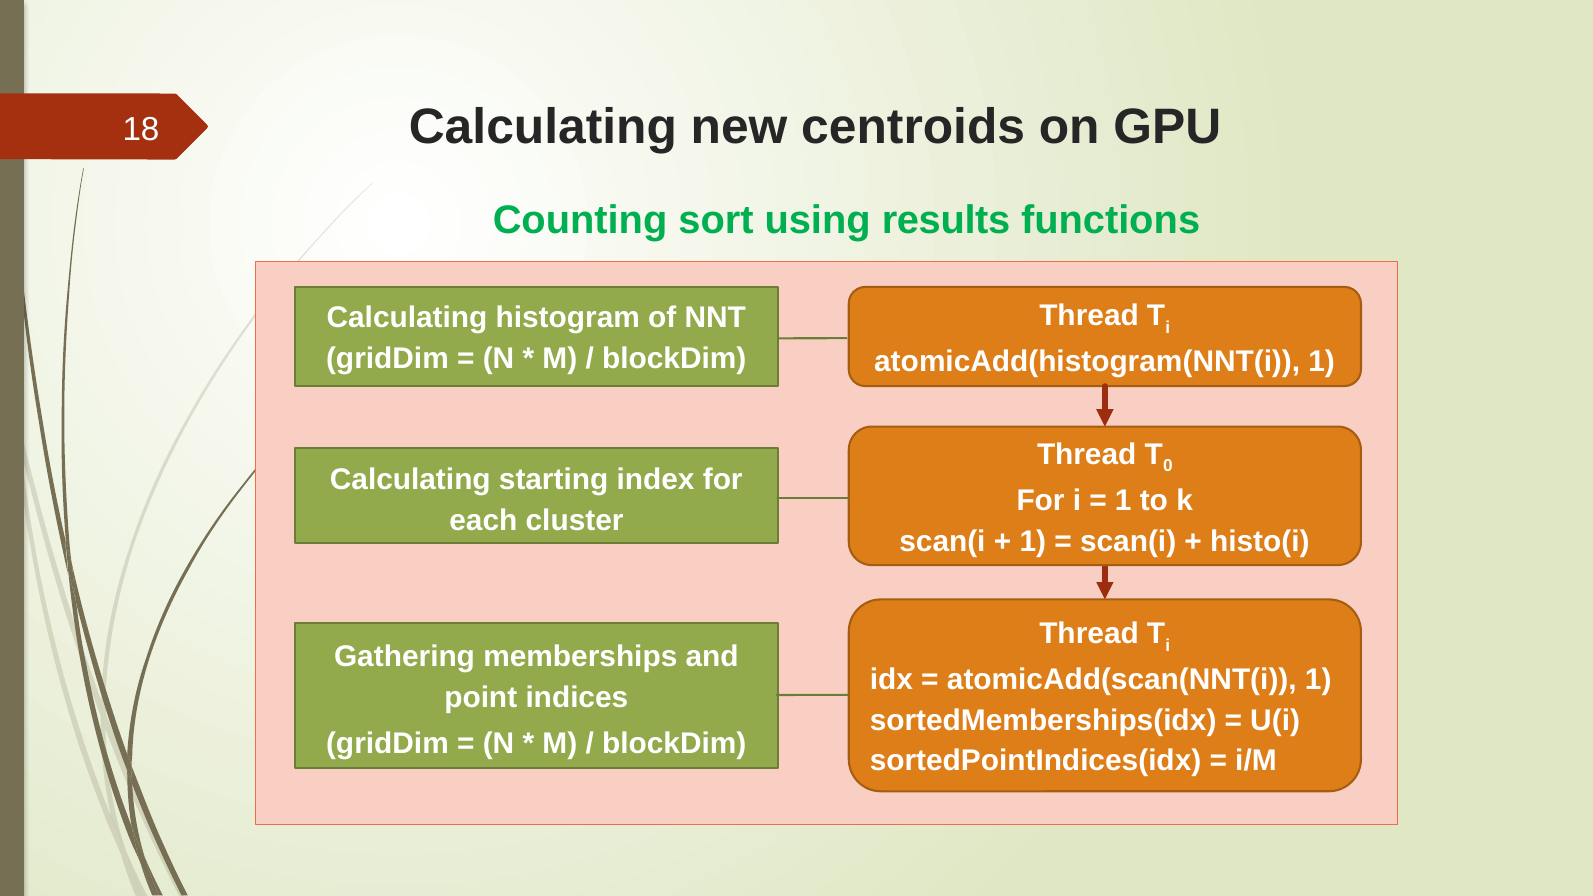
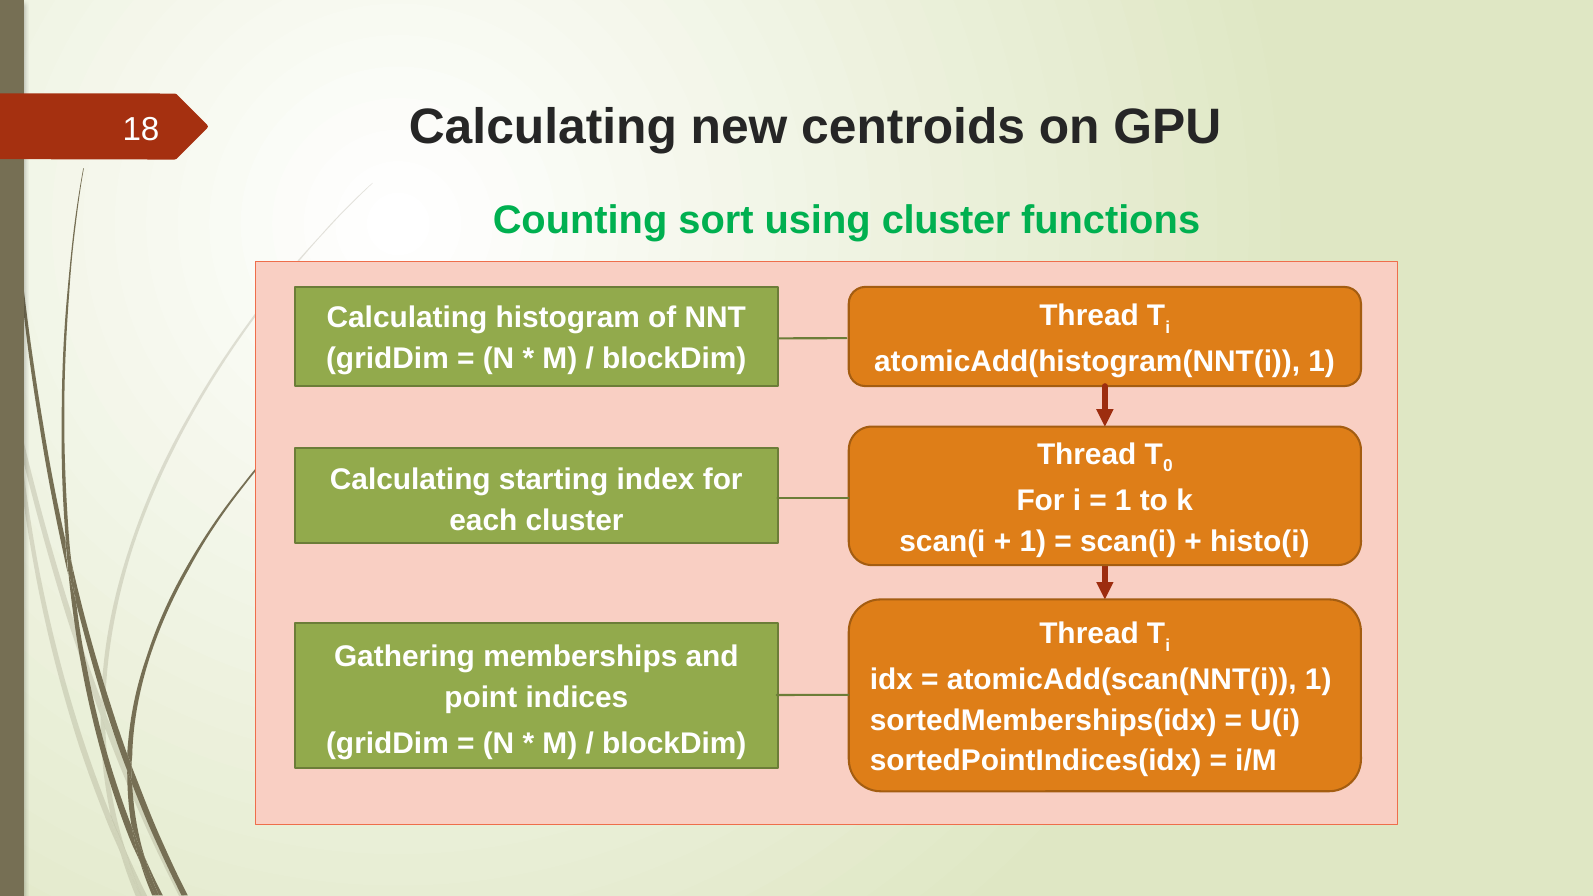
using results: results -> cluster
